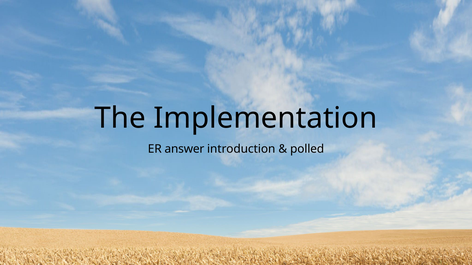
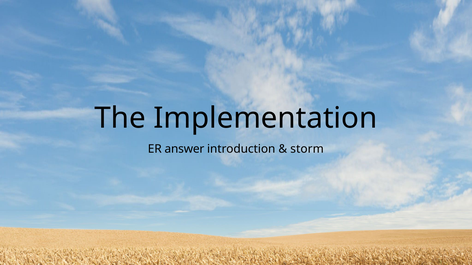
polled: polled -> storm
